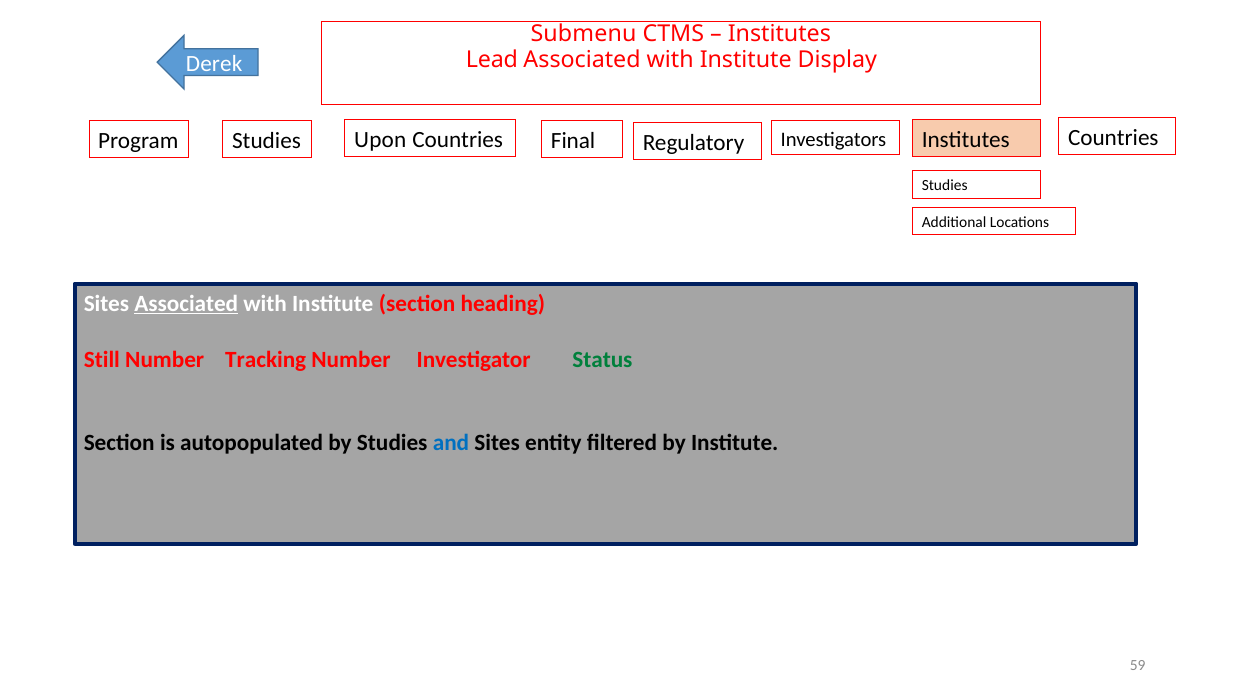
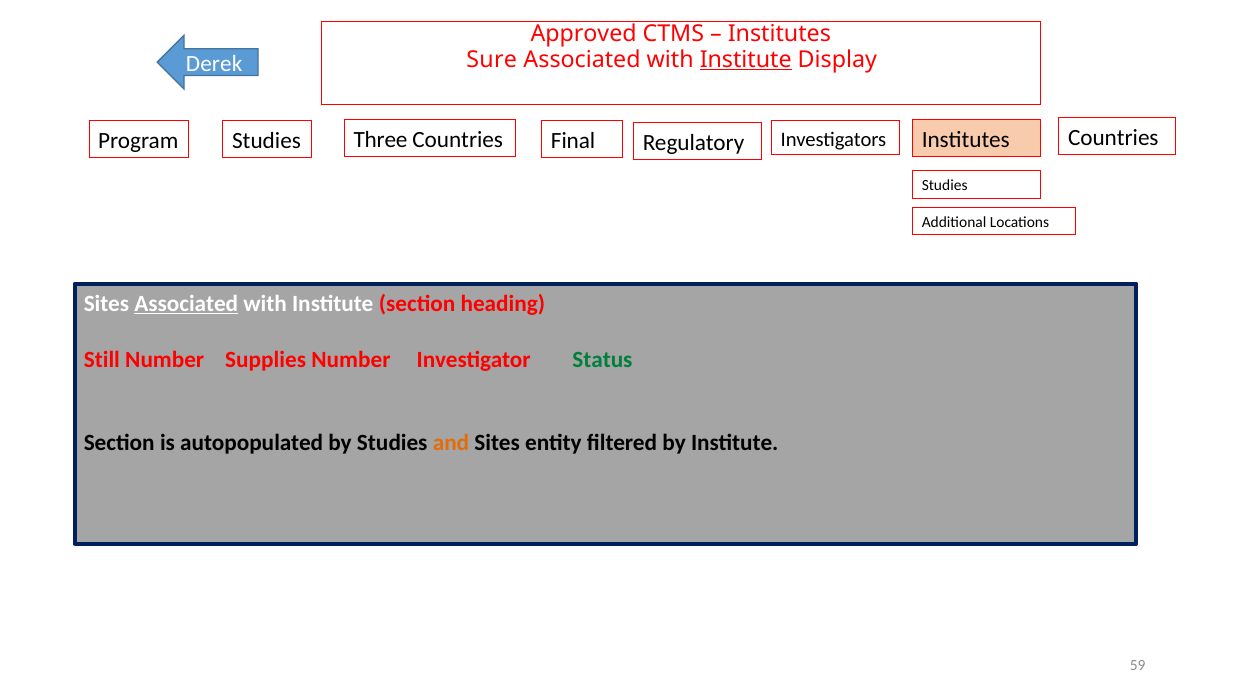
Submenu: Submenu -> Approved
Lead: Lead -> Sure
Institute at (746, 59) underline: none -> present
Upon: Upon -> Three
Tracking: Tracking -> Supplies
and colour: blue -> orange
